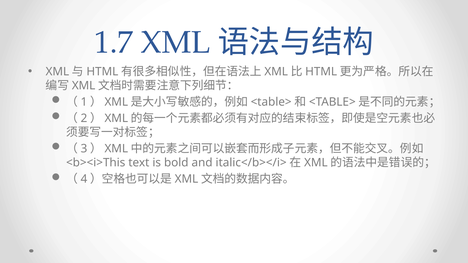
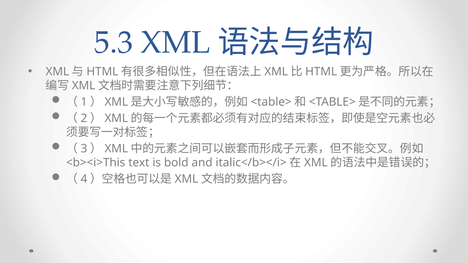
1.7: 1.7 -> 5.3
